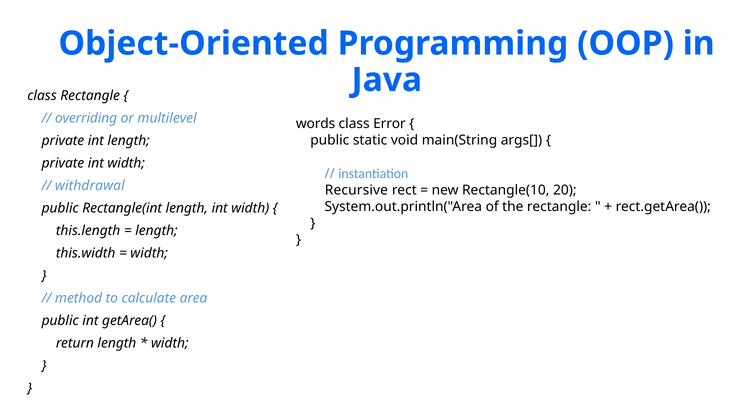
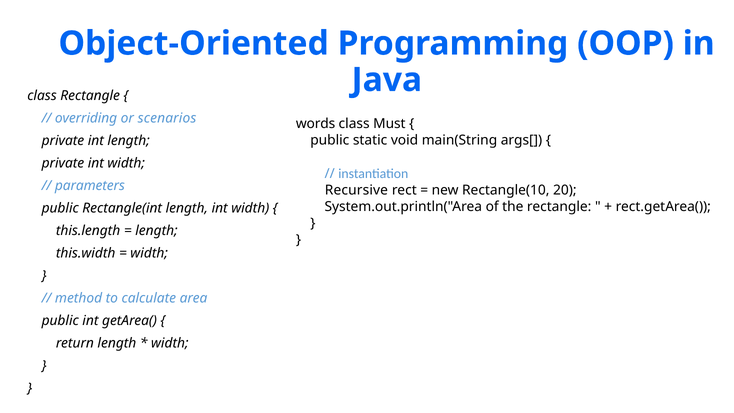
multilevel: multilevel -> scenarios
Error: Error -> Must
withdrawal: withdrawal -> parameters
